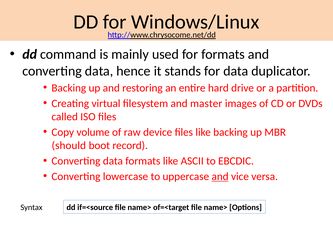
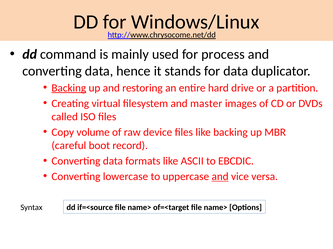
for formats: formats -> process
Backing at (69, 88) underline: none -> present
should: should -> careful
